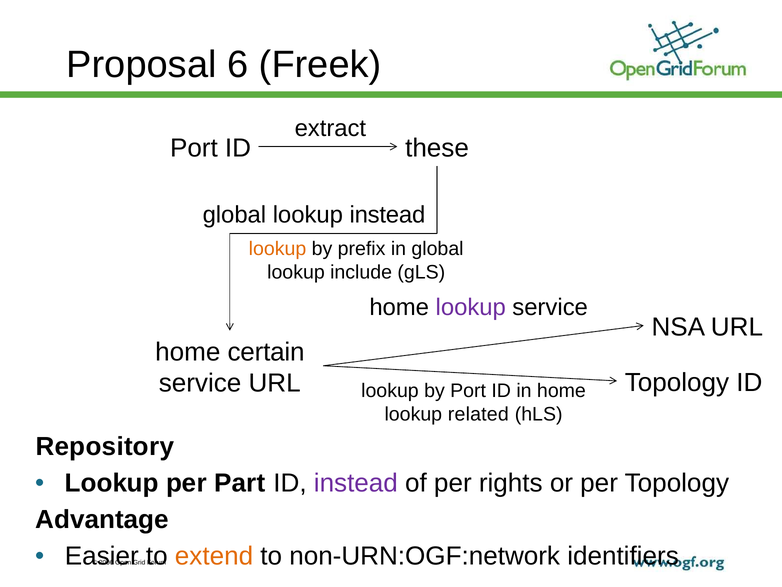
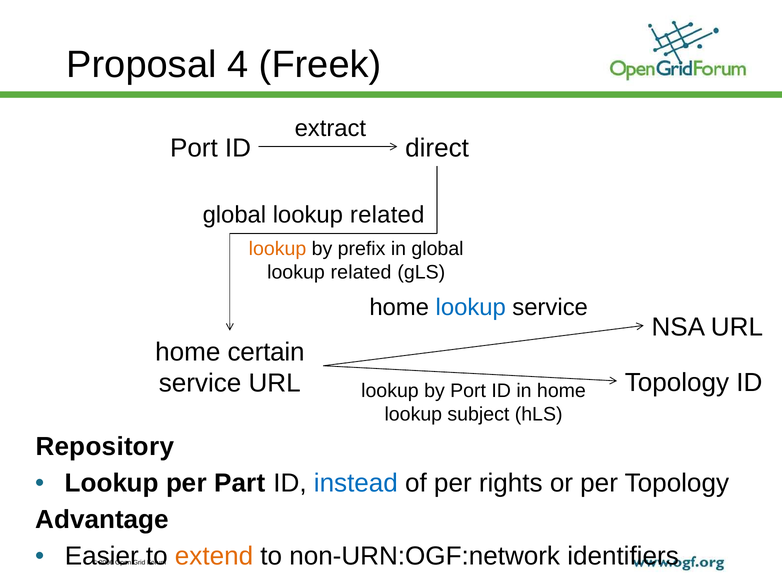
6: 6 -> 4
these: these -> direct
instead at (387, 215): instead -> related
include at (361, 272): include -> related
lookup at (471, 307) colour: purple -> blue
related: related -> subject
instead at (356, 483) colour: purple -> blue
